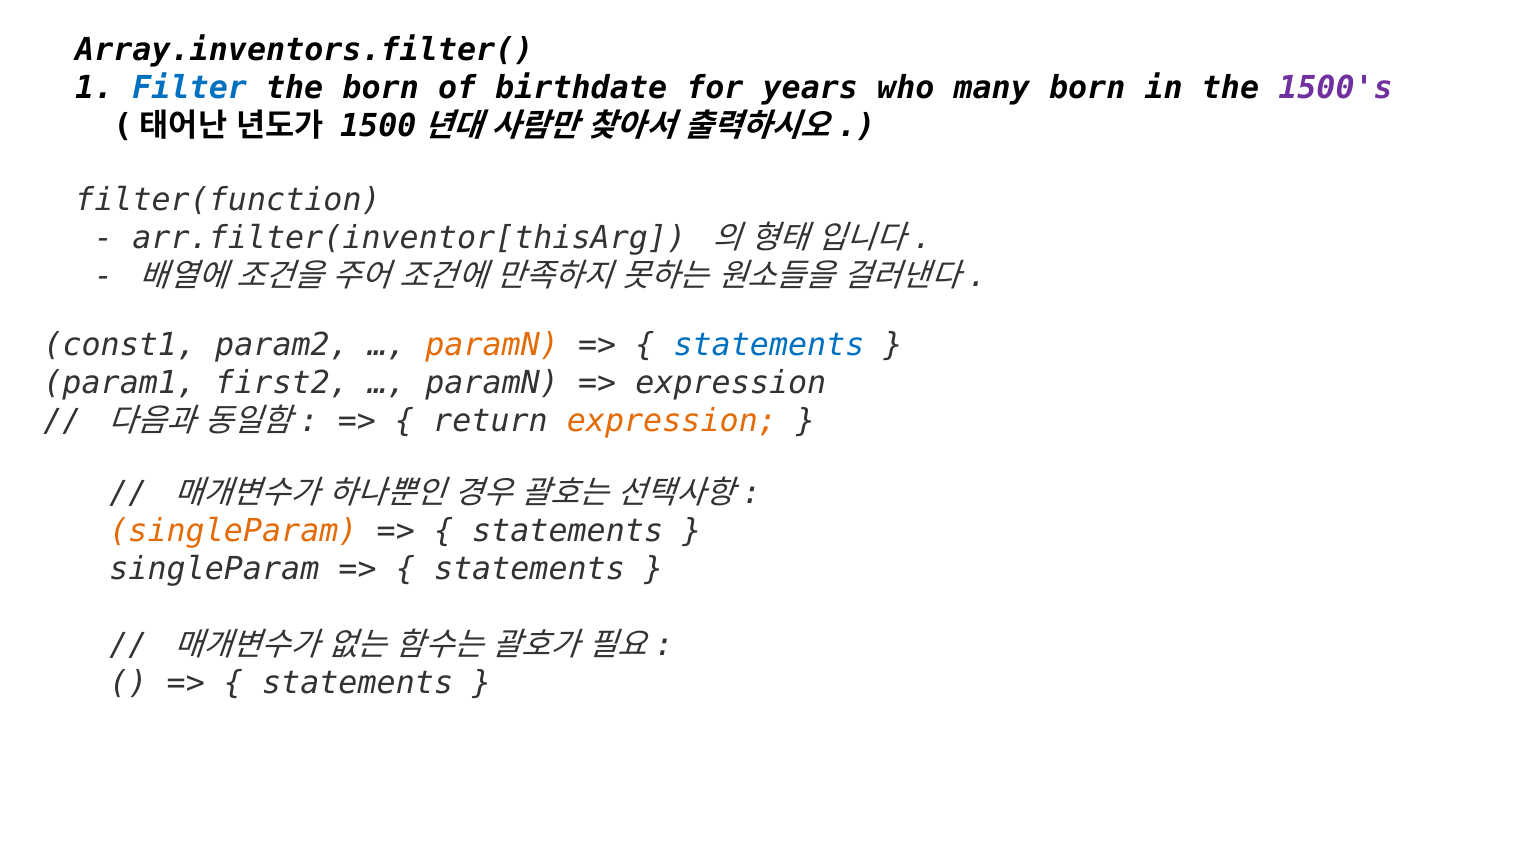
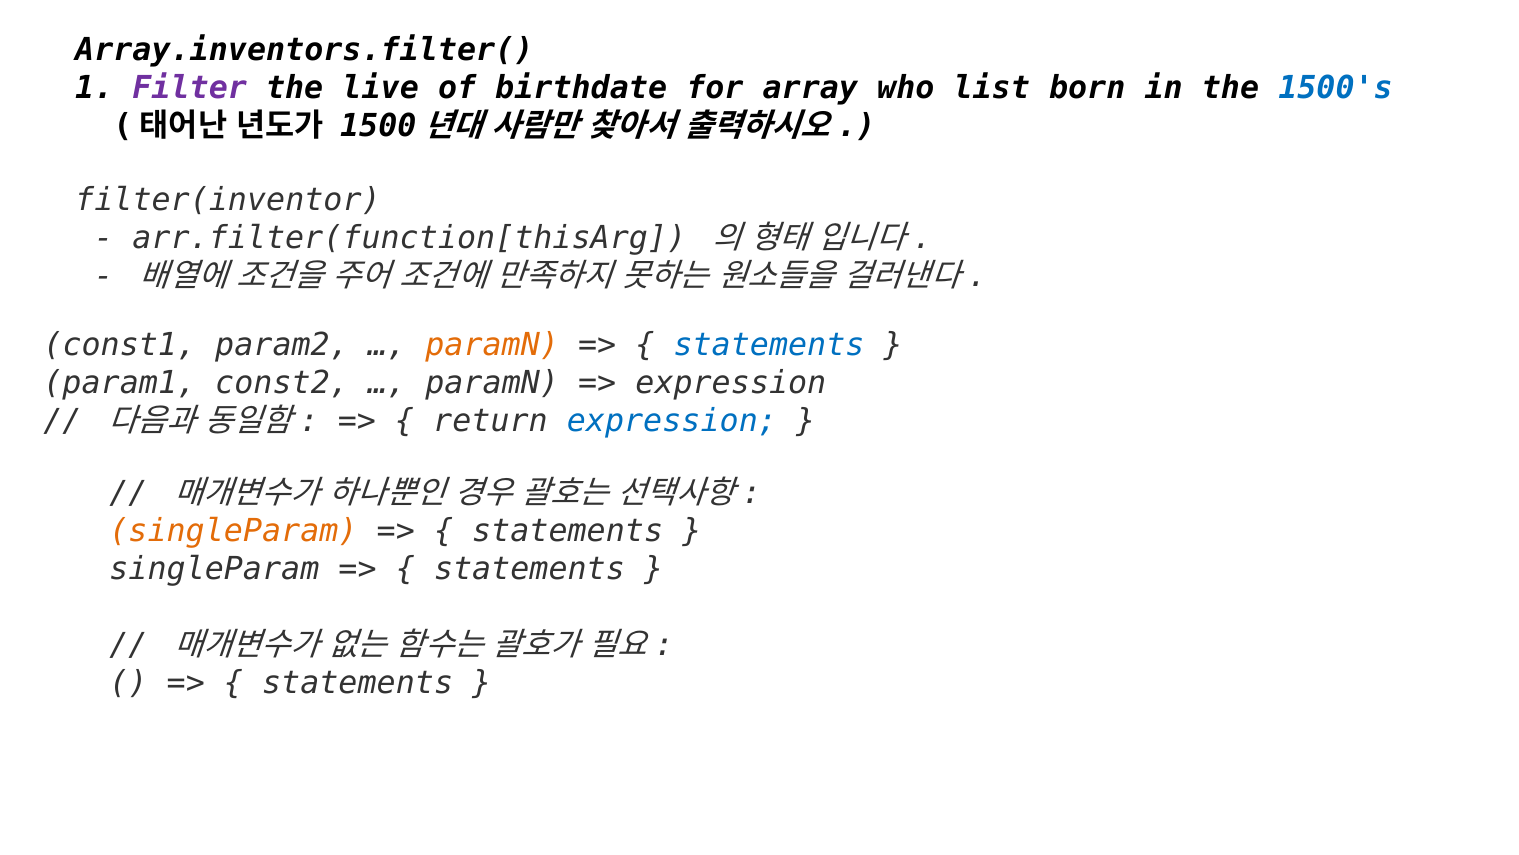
Filter colour: blue -> purple
the born: born -> live
years: years -> array
many: many -> list
1500's colour: purple -> blue
filter(function: filter(function -> filter(inventor
arr.filter(inventor[thisArg: arr.filter(inventor[thisArg -> arr.filter(function[thisArg
first2: first2 -> const2
expression at (672, 421) colour: orange -> blue
